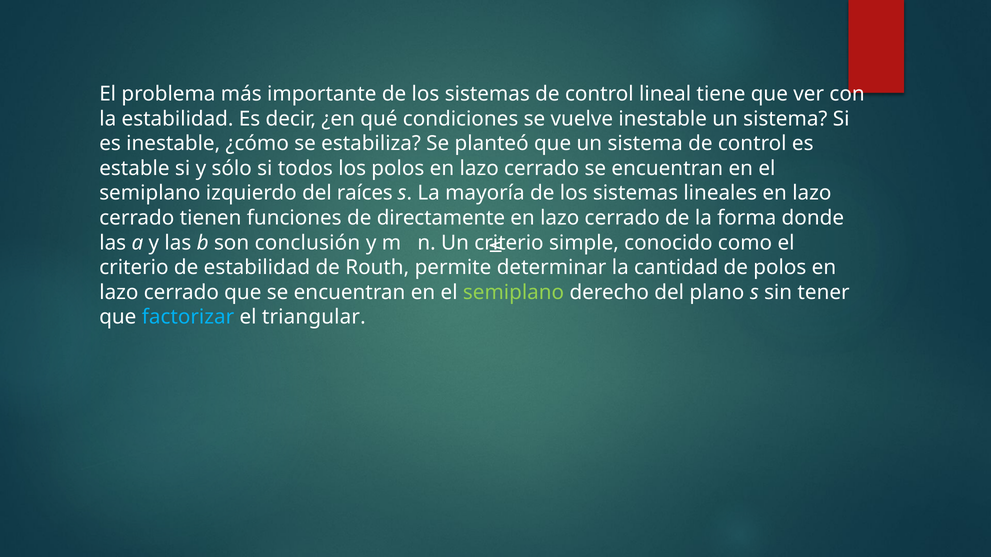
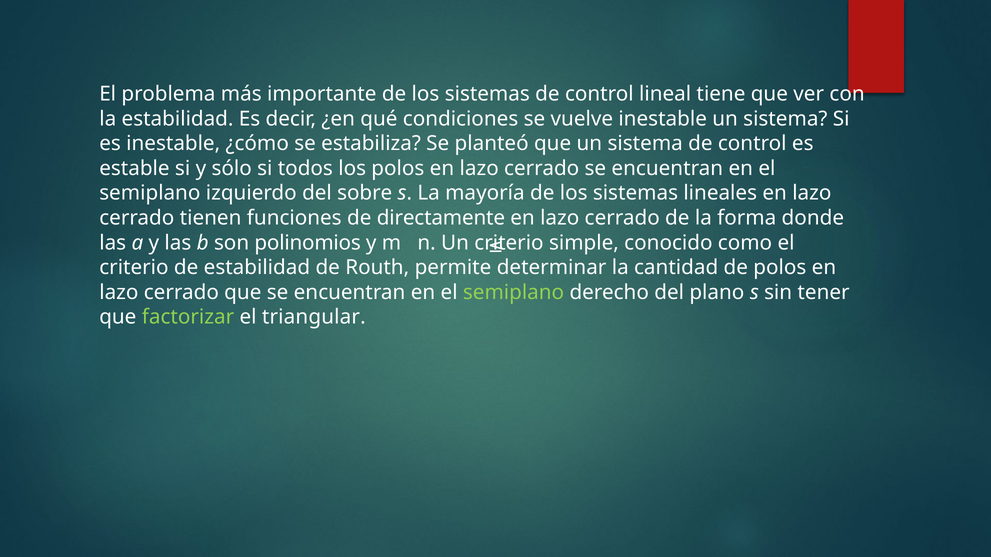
raíces: raíces -> sobre
conclusión: conclusión -> polinomios
factorizar colour: light blue -> light green
